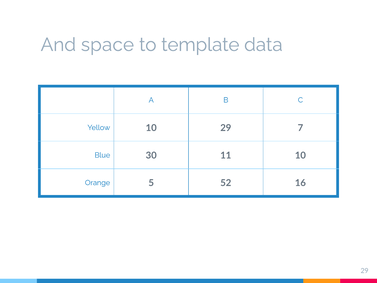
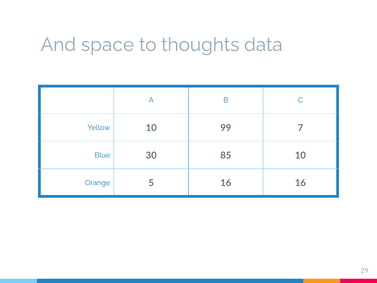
template: template -> thoughts
10 29: 29 -> 99
11: 11 -> 85
5 52: 52 -> 16
